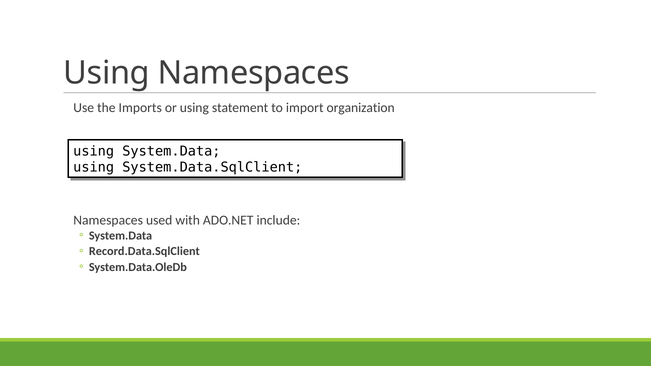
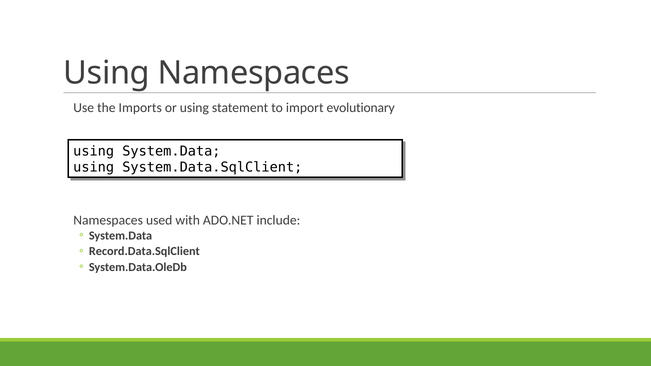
organization: organization -> evolutionary
